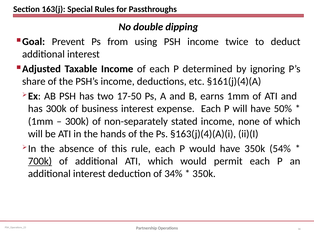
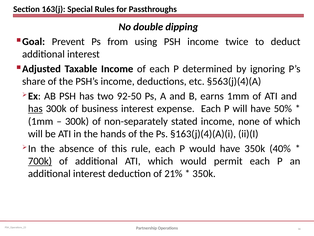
§161(j)(4)(A: §161(j)(4)(A -> §563(j)(4)(A
17-50: 17-50 -> 92-50
has at (35, 109) underline: none -> present
54%: 54% -> 40%
34%: 34% -> 21%
